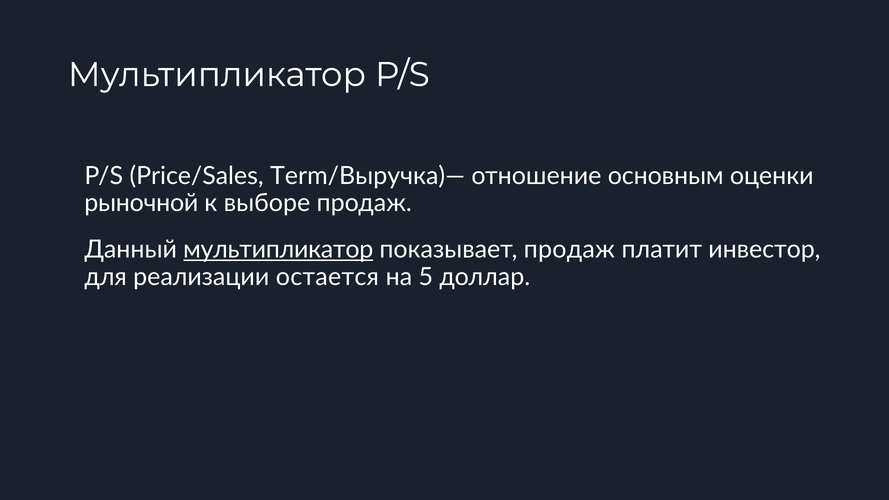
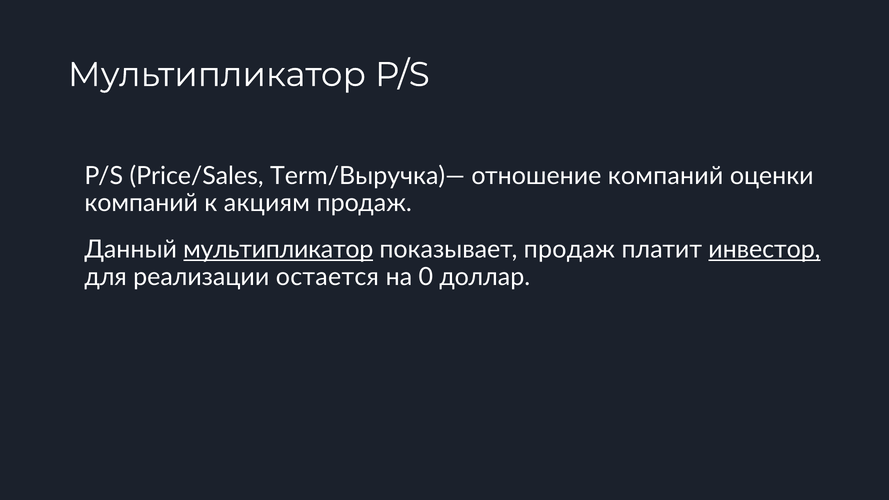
отношение основным: основным -> компаний
рыночной at (141, 203): рыночной -> компаний
выборе: выборе -> акциям
инвестор underline: none -> present
5: 5 -> 0
